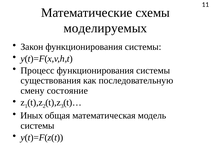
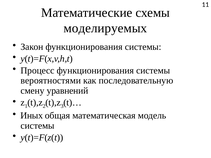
существования: существования -> вероятностями
состояние: состояние -> уравнений
